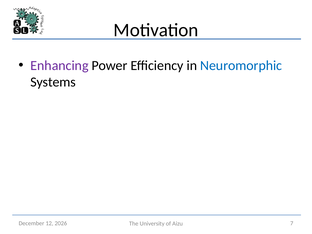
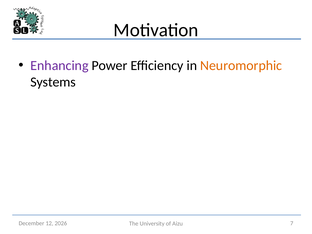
Neuromorphic colour: blue -> orange
